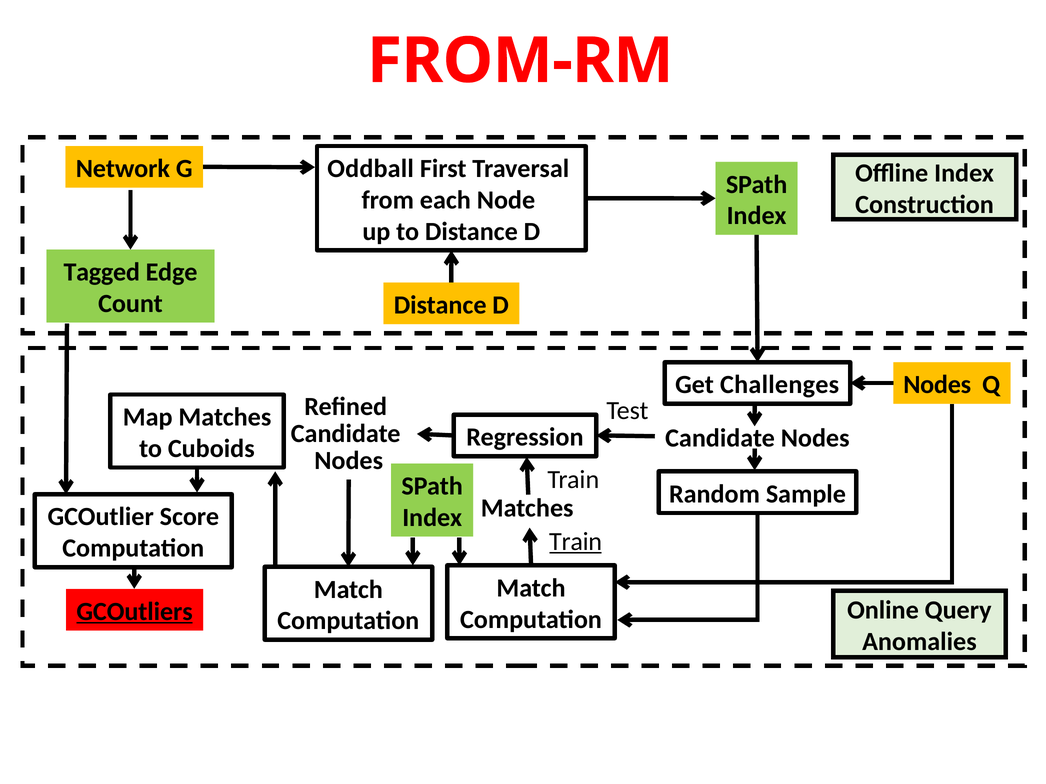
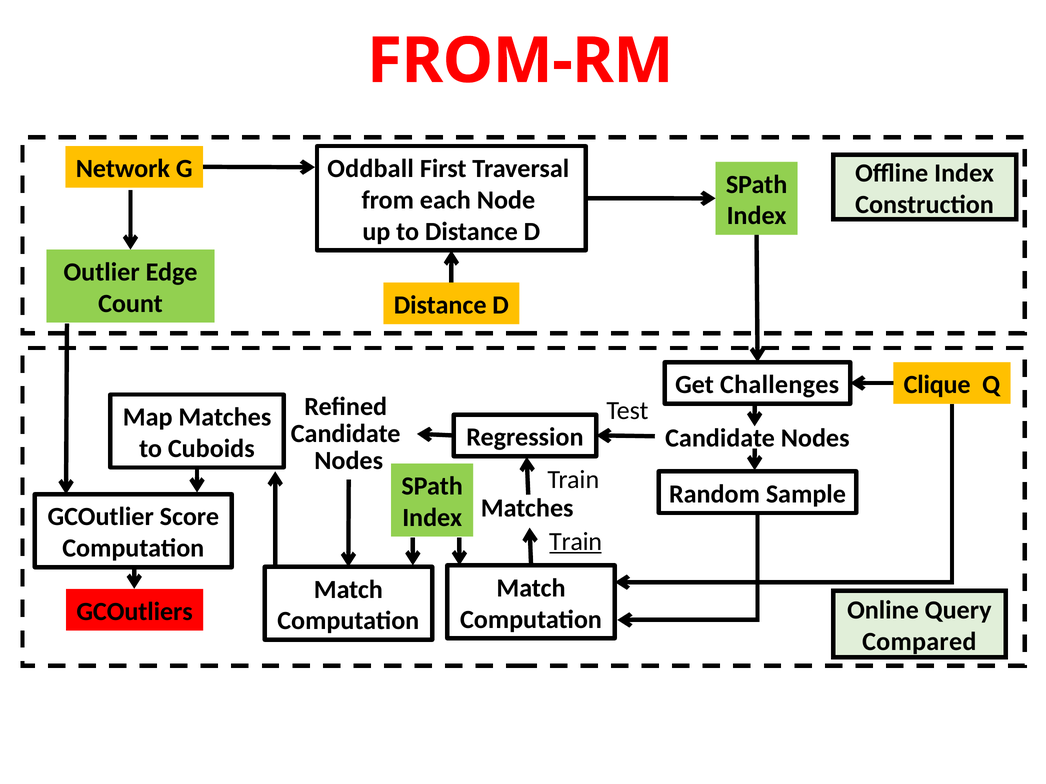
Tagged: Tagged -> Outlier
Nodes at (937, 385): Nodes -> Clique
GCOutliers underline: present -> none
Anomalies: Anomalies -> Compared
